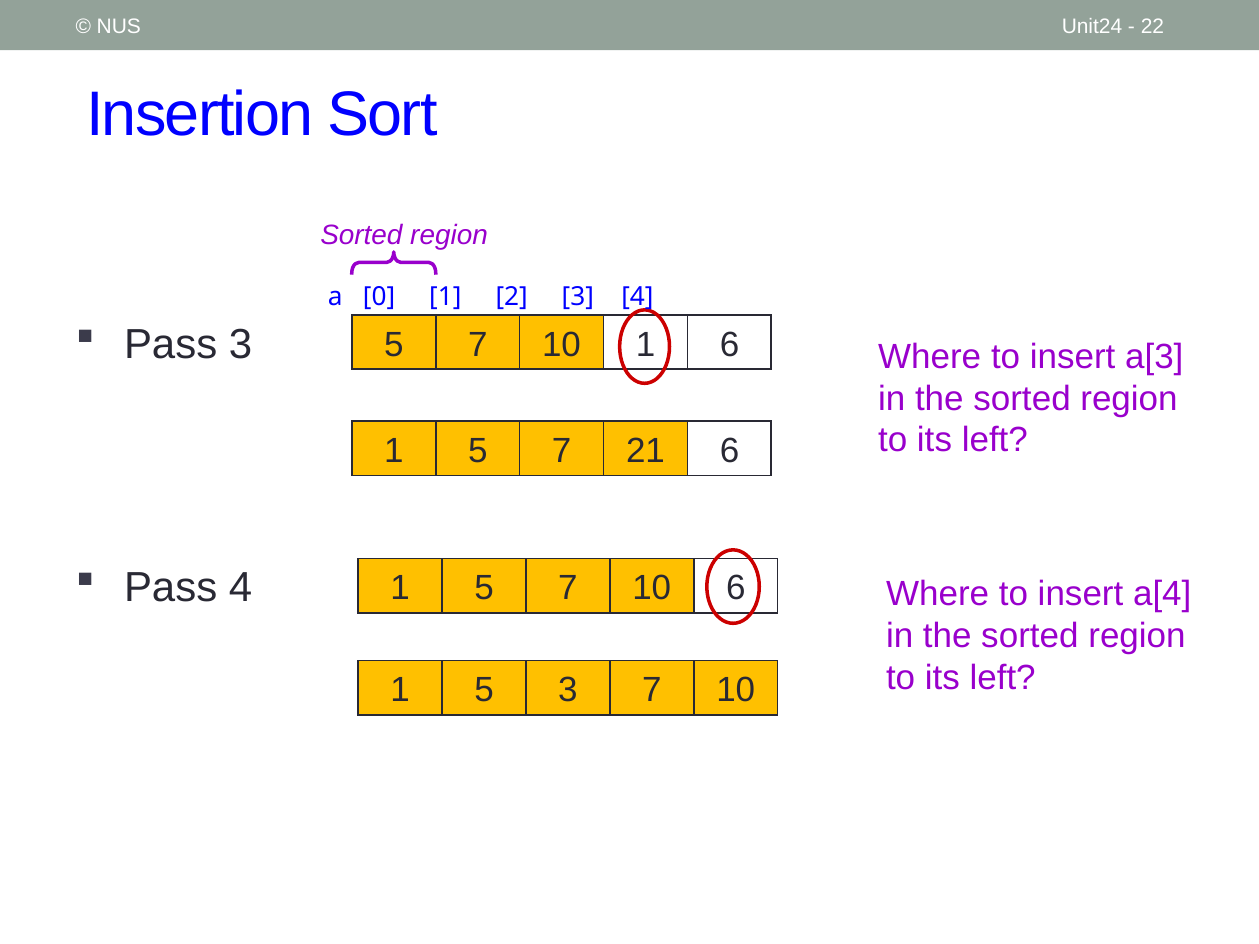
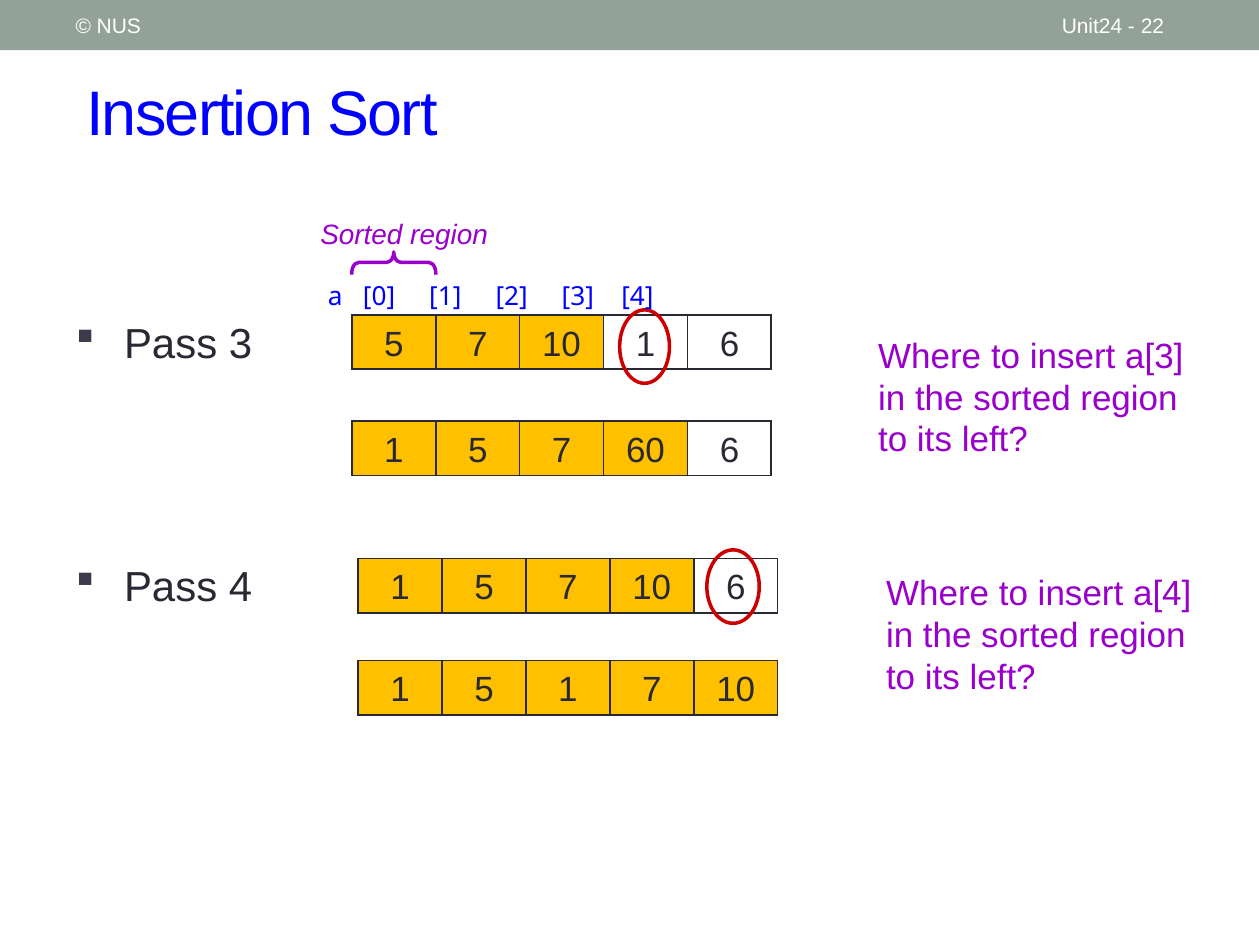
21: 21 -> 60
5 3: 3 -> 1
